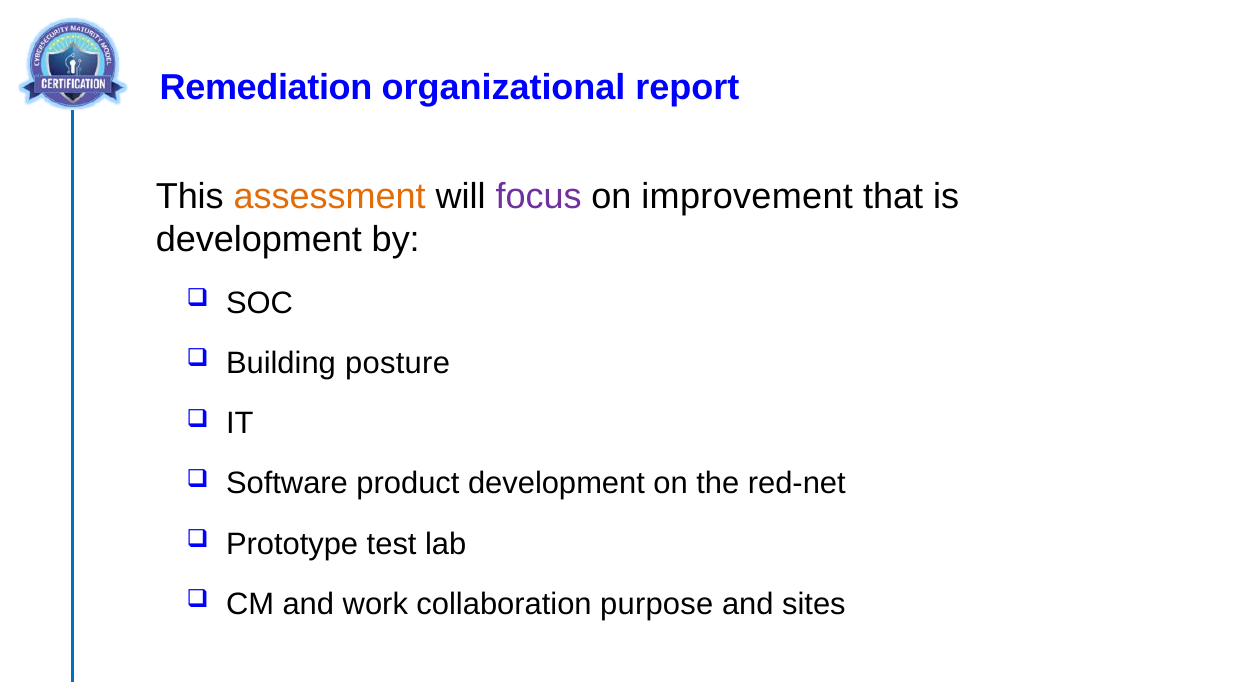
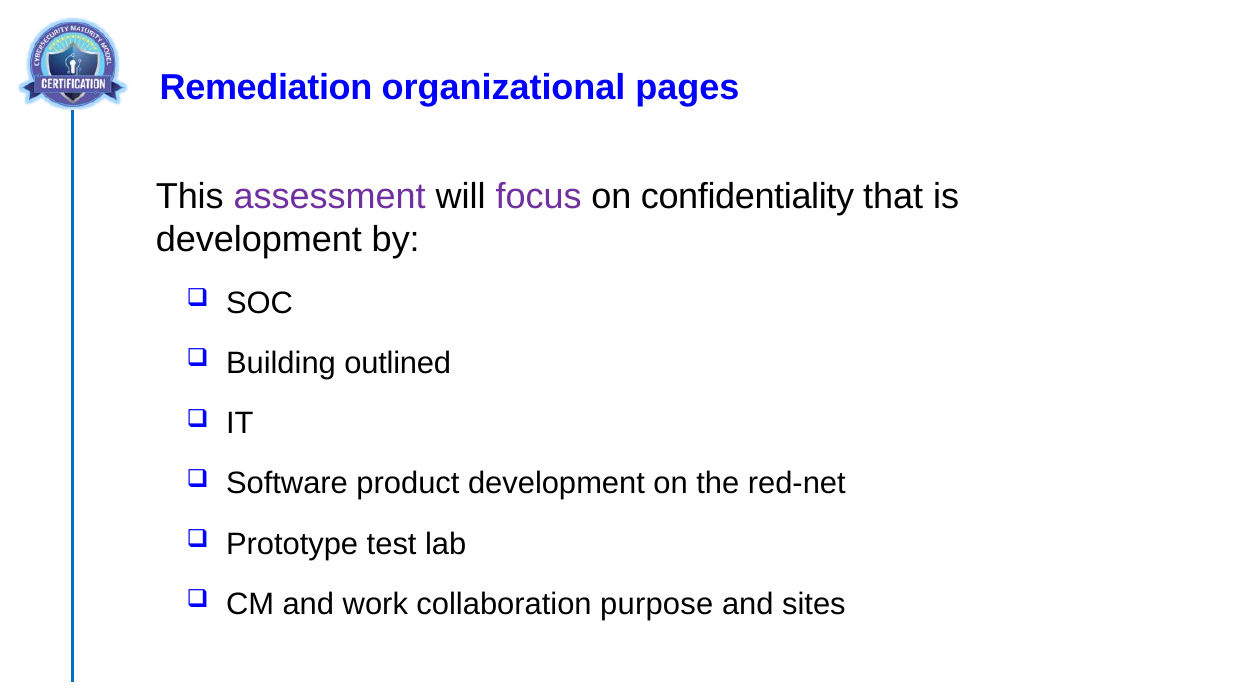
report: report -> pages
assessment colour: orange -> purple
improvement: improvement -> confidentiality
posture: posture -> outlined
